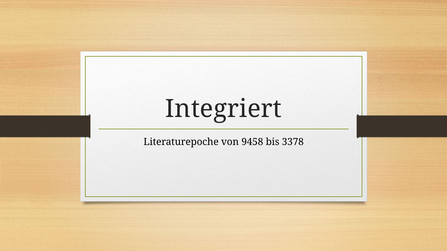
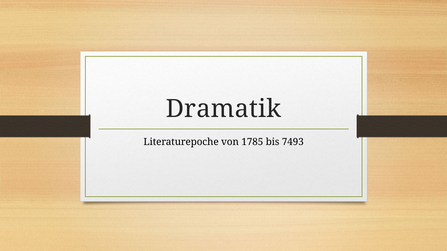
Integriert: Integriert -> Dramatik
9458: 9458 -> 1785
3378: 3378 -> 7493
